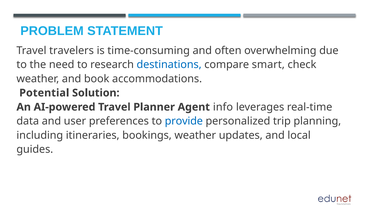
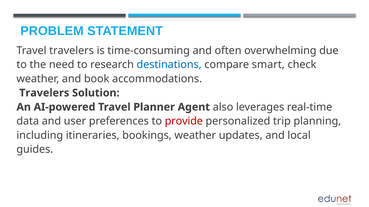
Potential at (44, 93): Potential -> Travelers
info: info -> also
provide colour: blue -> red
